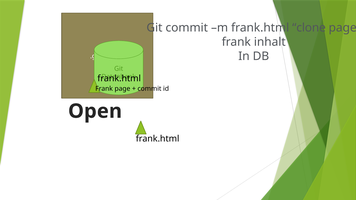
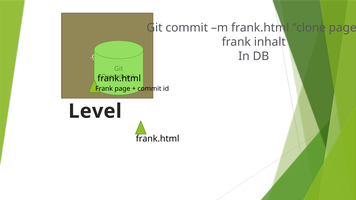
Open: Open -> Level
